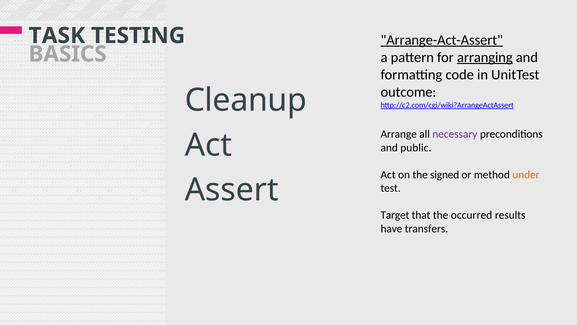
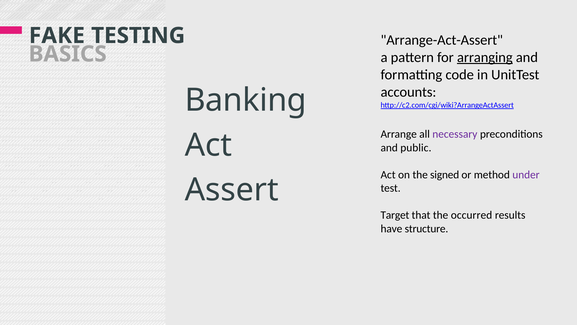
TASK: TASK -> FAKE
Arrange-Act-Assert underline: present -> none
outcome: outcome -> accounts
Cleanup: Cleanup -> Banking
under colour: orange -> purple
transfers: transfers -> structure
